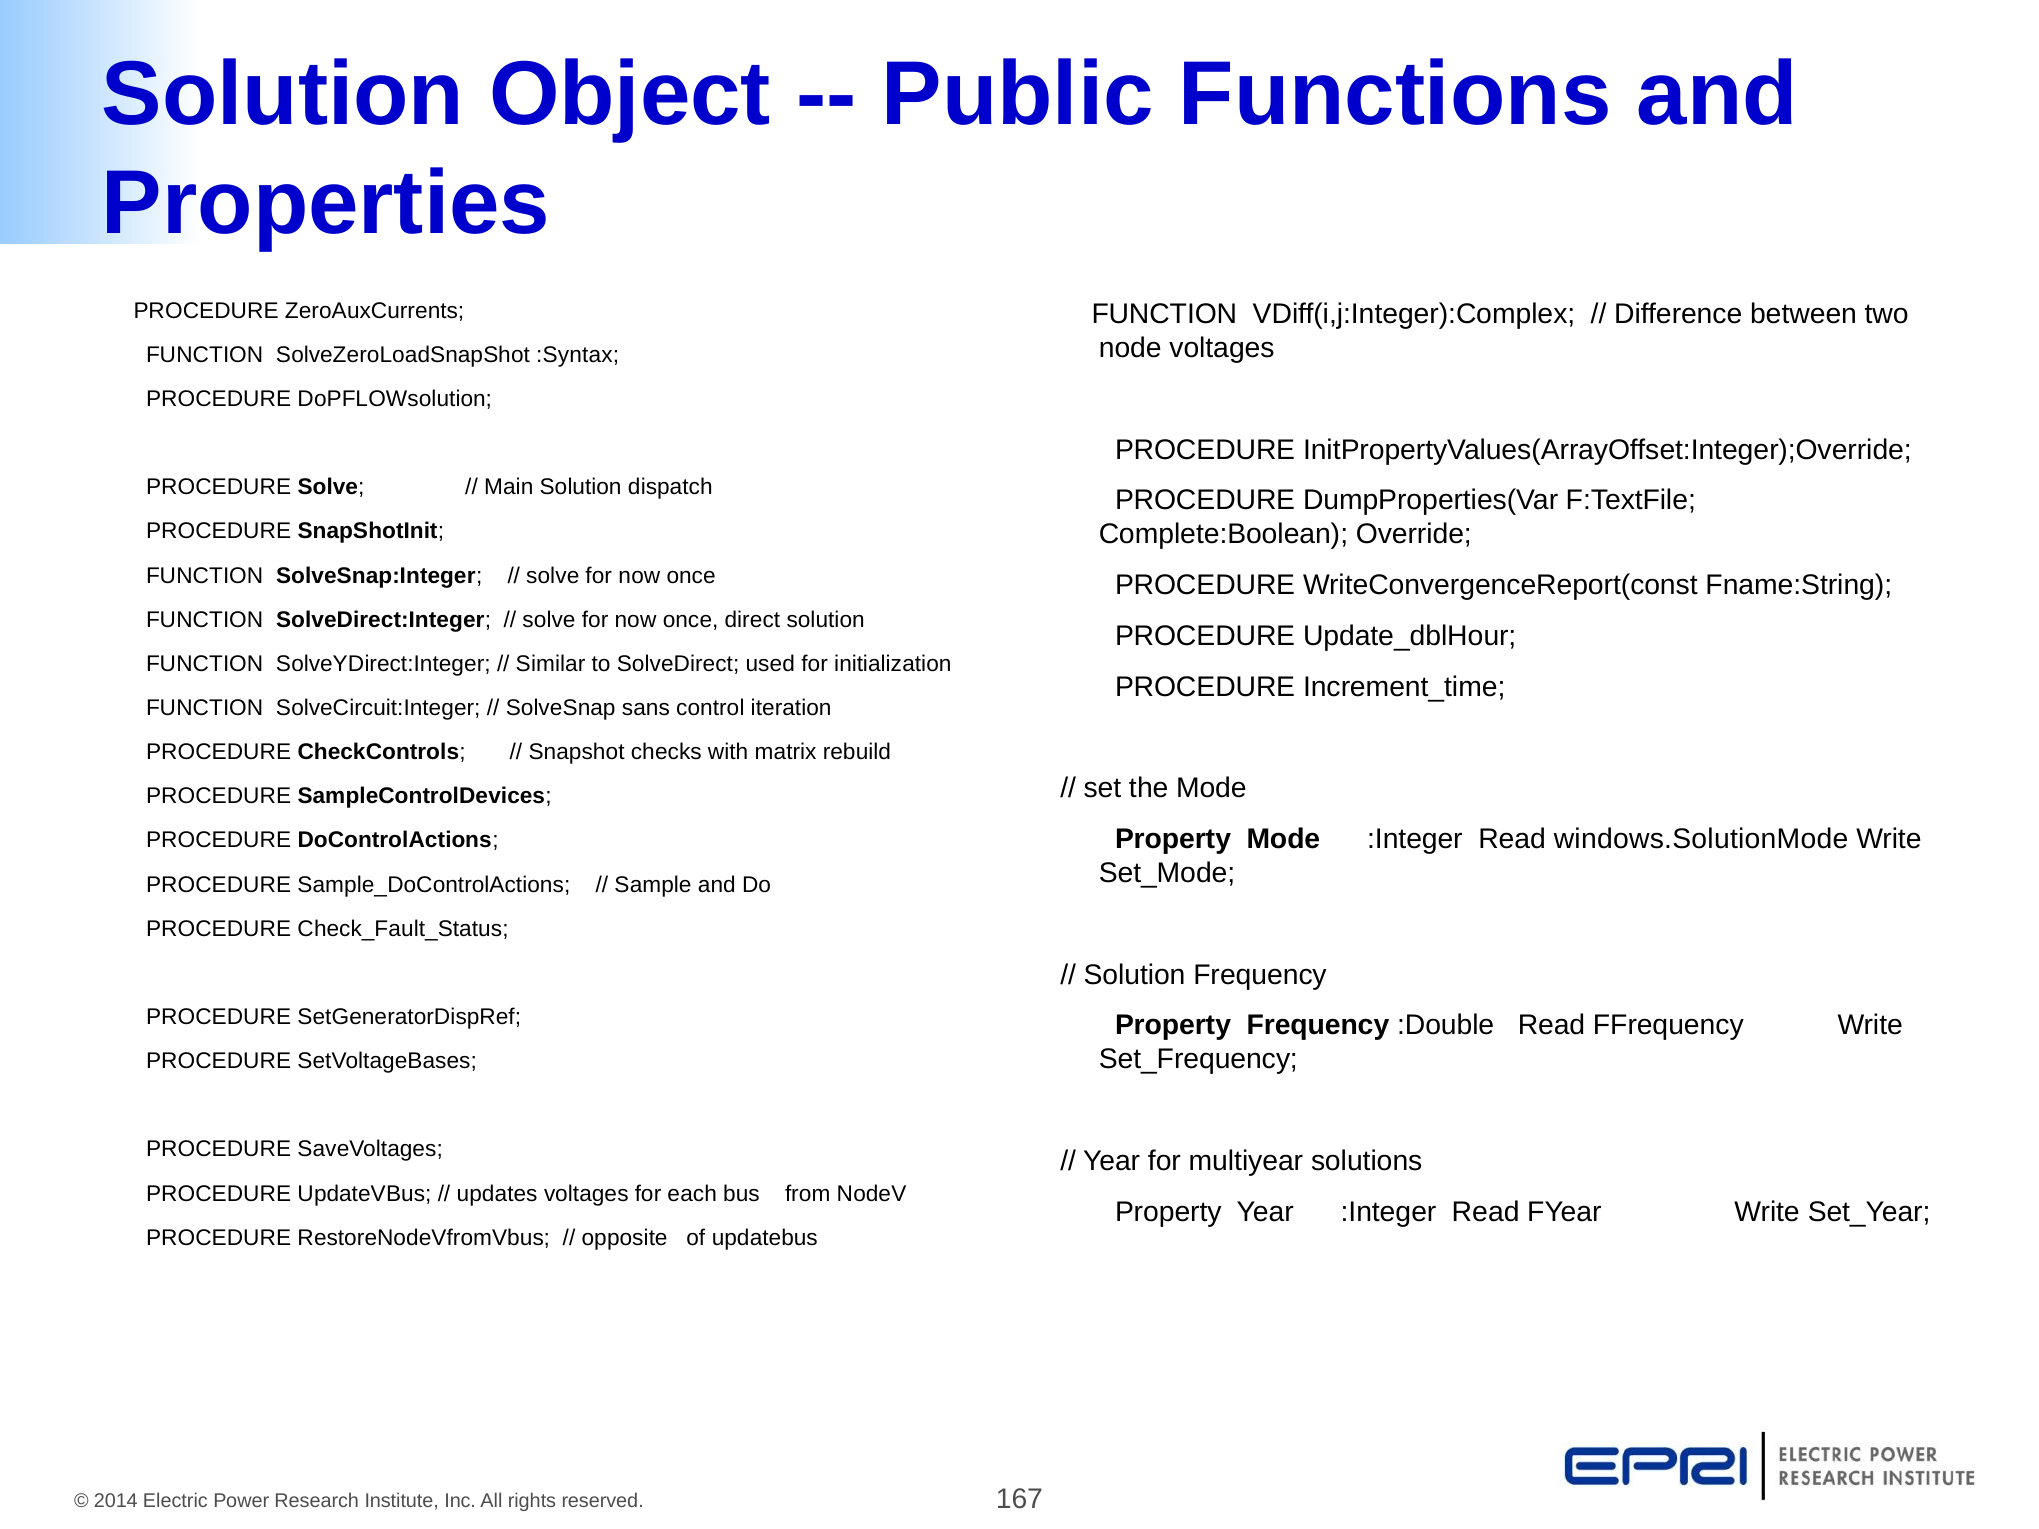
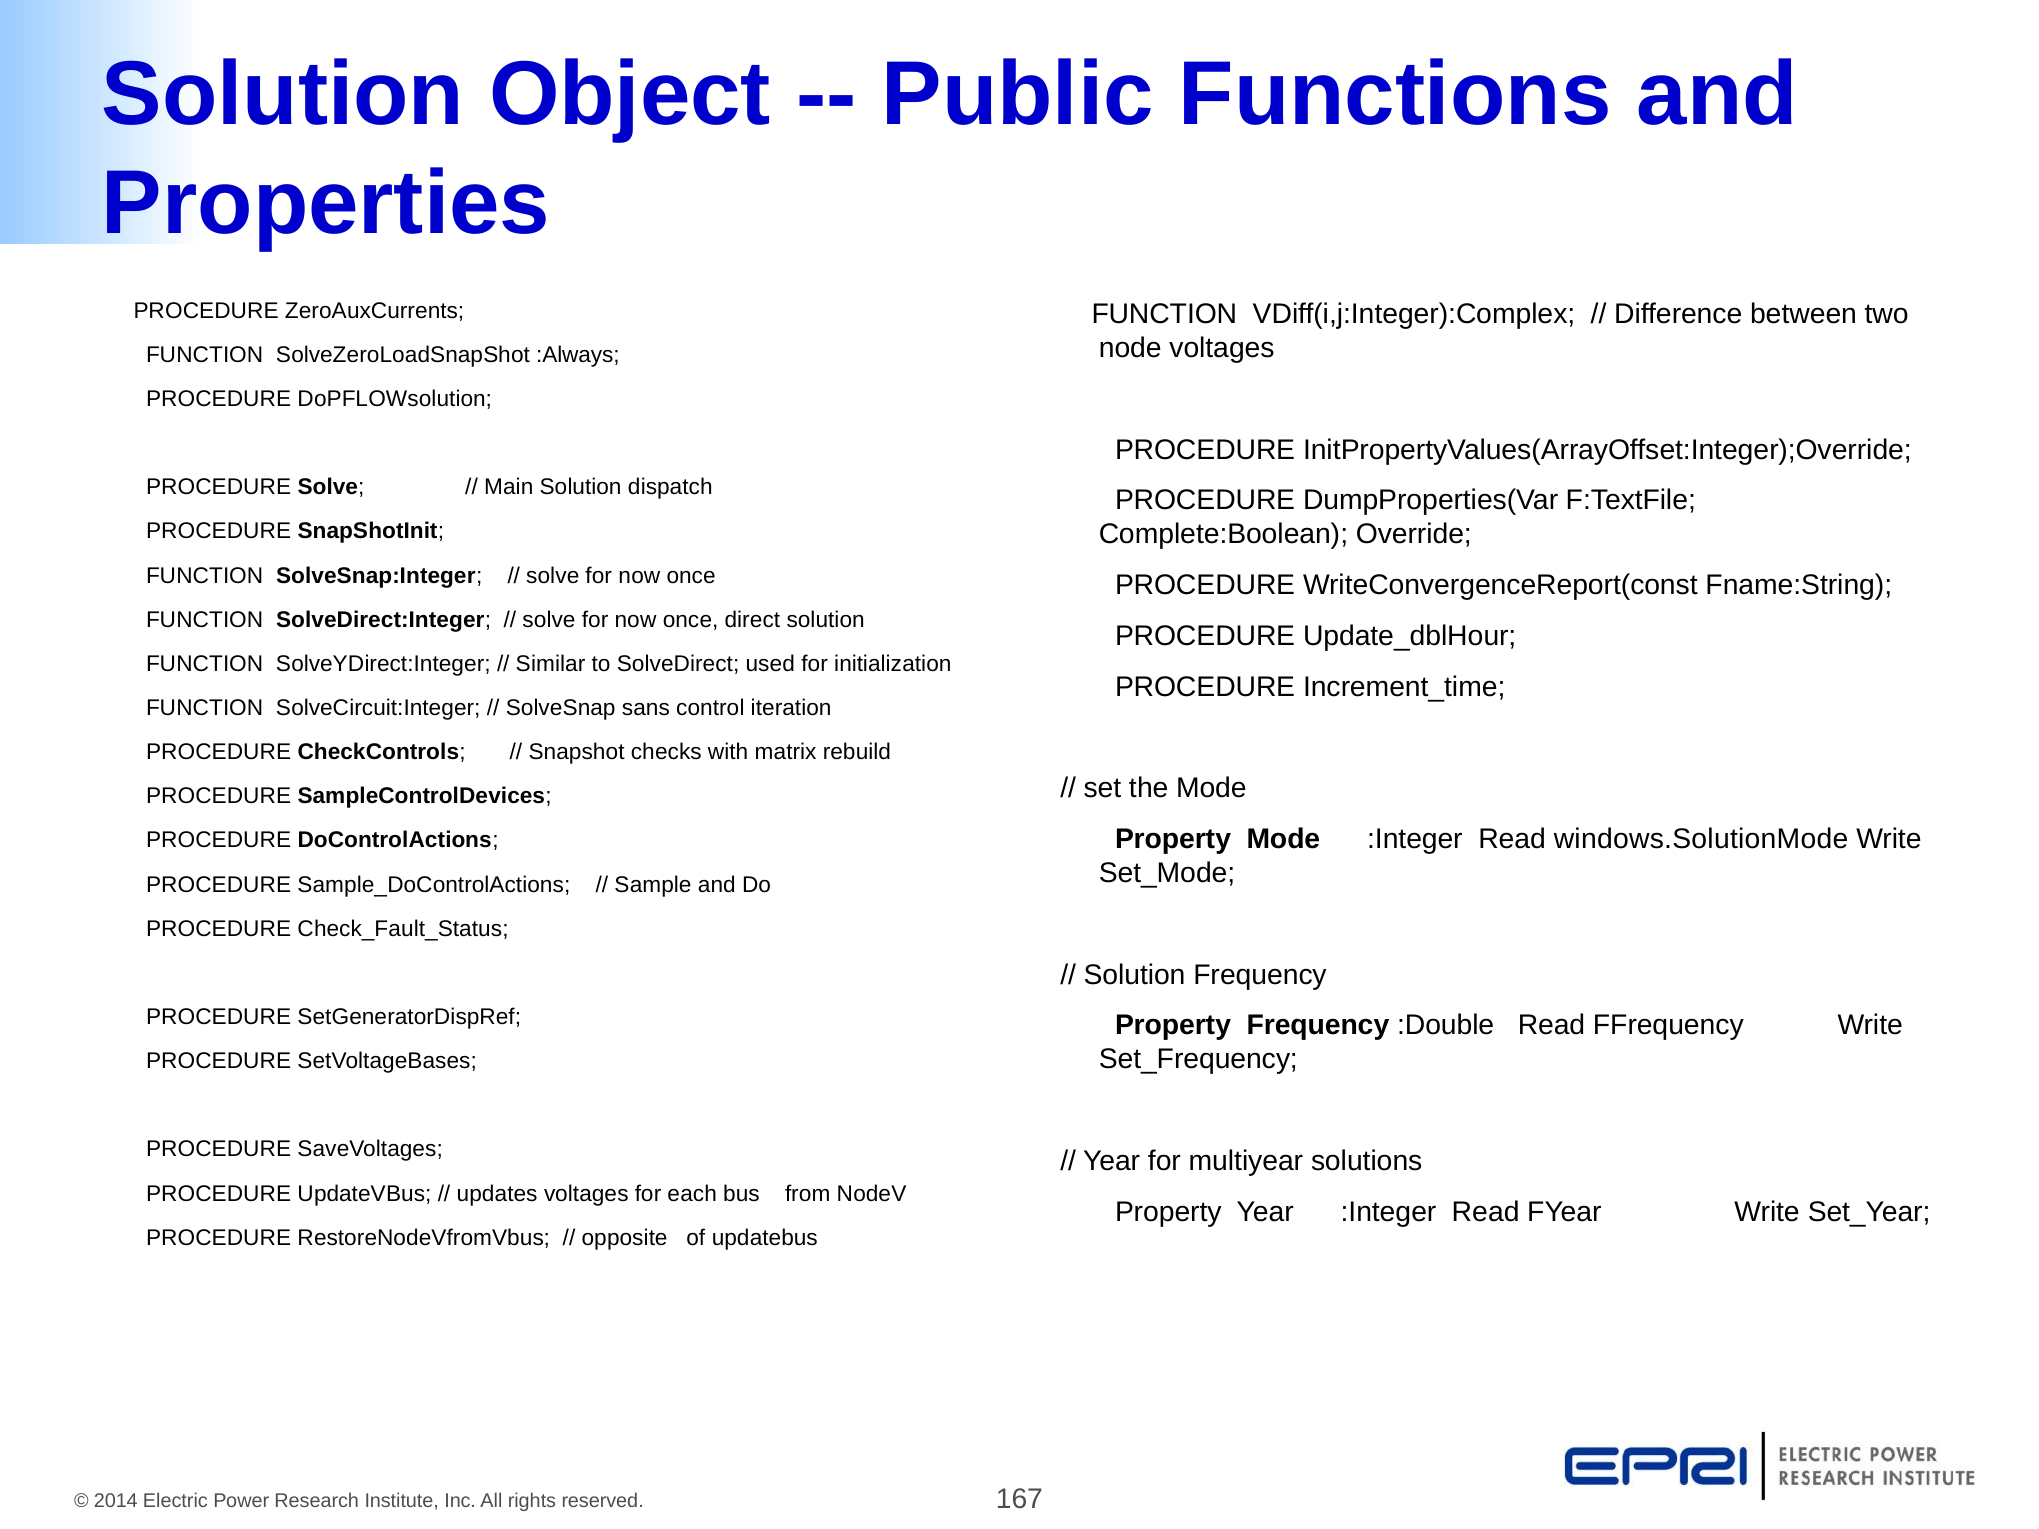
:Syntax: :Syntax -> :Always
